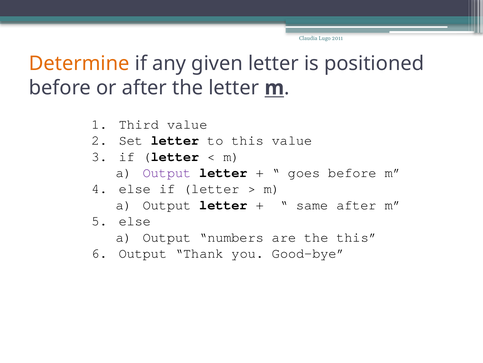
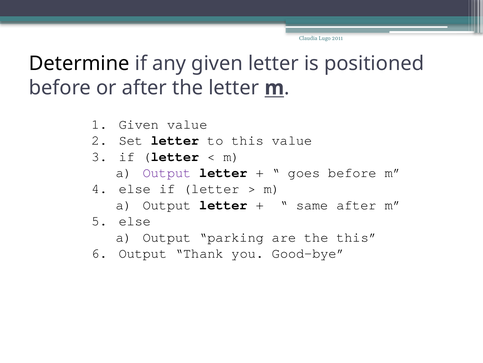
Determine colour: orange -> black
Third at (139, 124): Third -> Given
numbers: numbers -> parking
